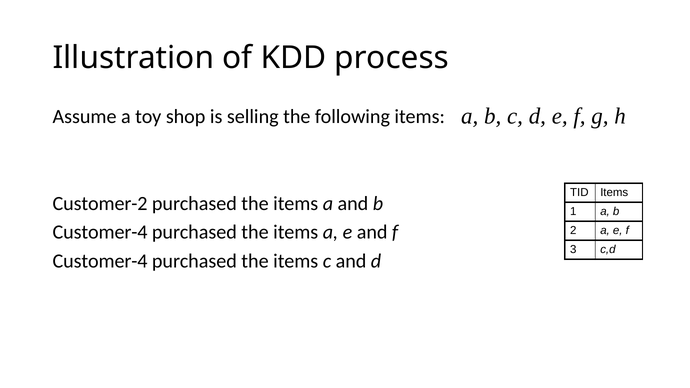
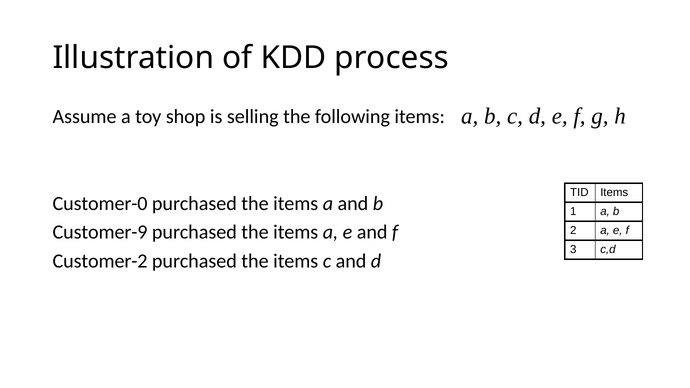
Customer-2: Customer-2 -> Customer-0
Customer-4 at (100, 232): Customer-4 -> Customer-9
Customer-4 at (100, 261): Customer-4 -> Customer-2
